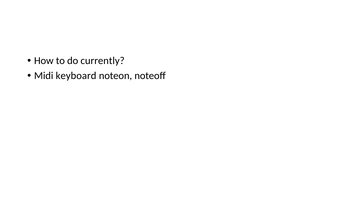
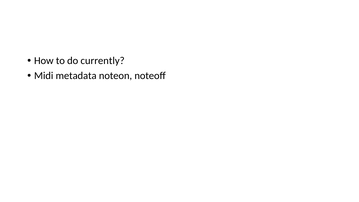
keyboard: keyboard -> metadata
